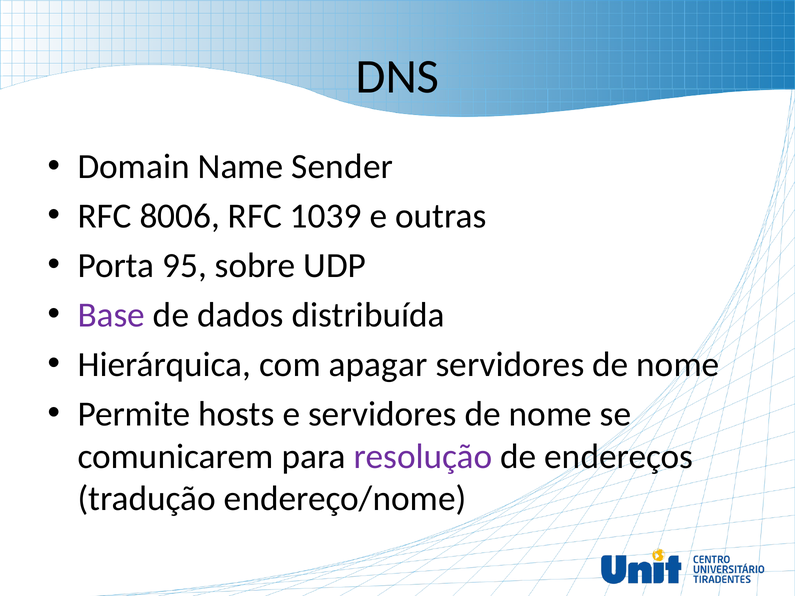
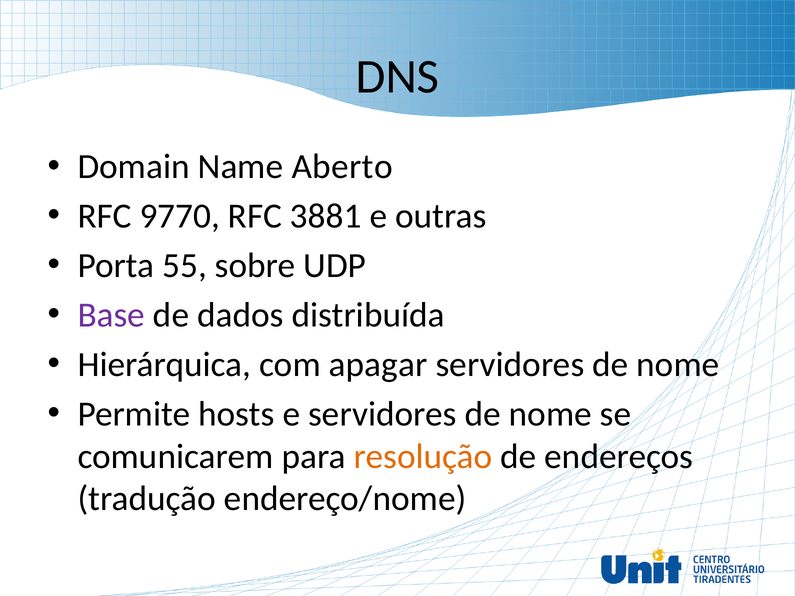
Sender: Sender -> Aberto
8006: 8006 -> 9770
1039: 1039 -> 3881
95: 95 -> 55
resolução colour: purple -> orange
